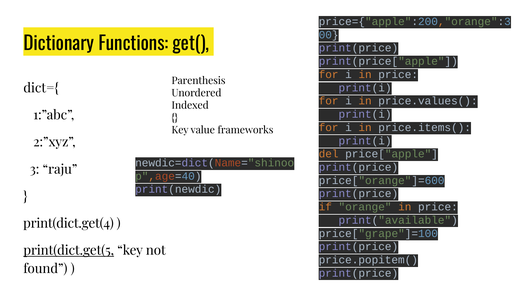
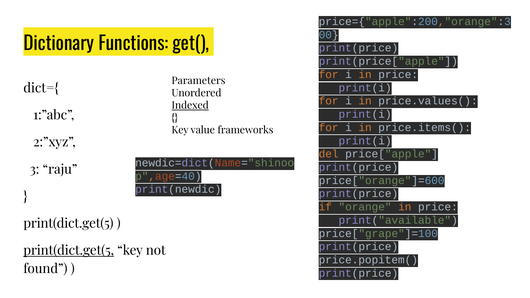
Parenthesis: Parenthesis -> Parameters
Indexed underline: none -> present
print(dict.get(4 at (68, 224): print(dict.get(4 -> print(dict.get(5
